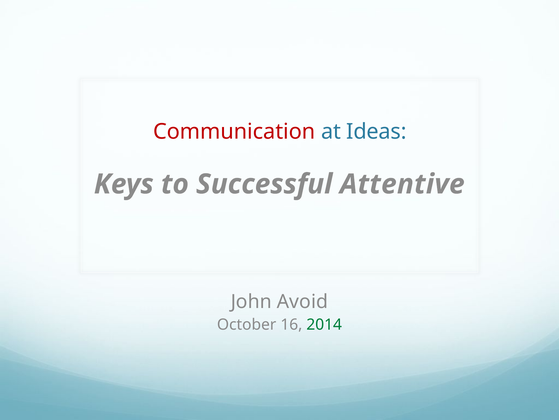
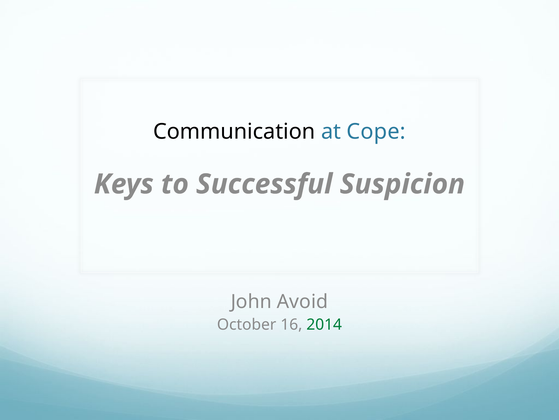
Communication colour: red -> black
Ideas: Ideas -> Cope
Attentive: Attentive -> Suspicion
